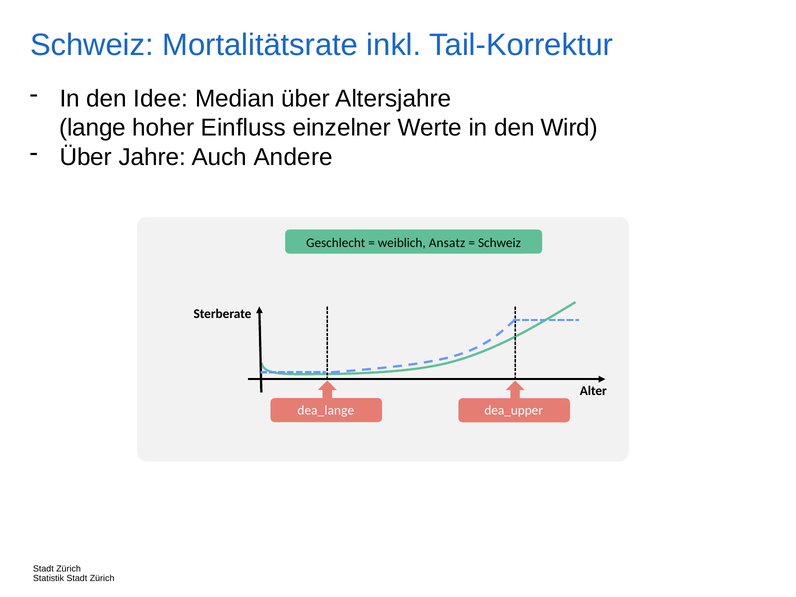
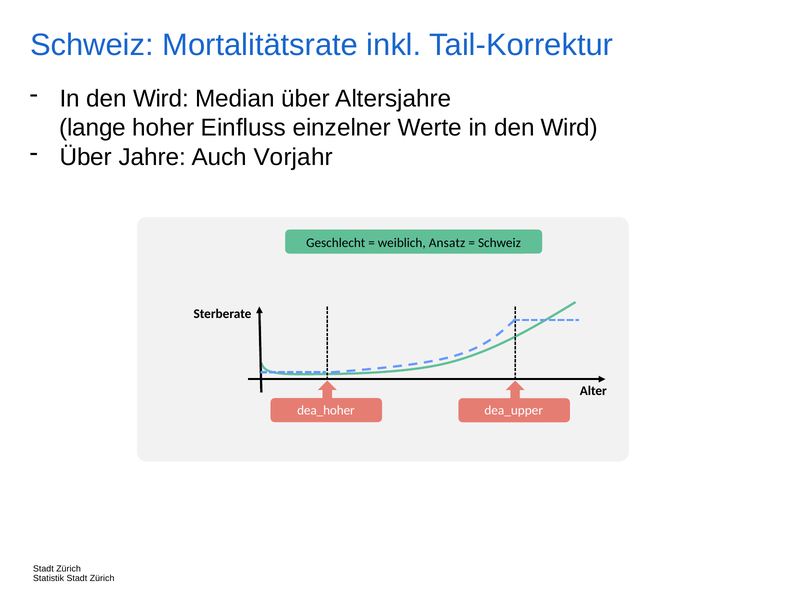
Idee at (161, 99): Idee -> Wird
Andere: Andere -> Vorjahr
dea_lange: dea_lange -> dea_hoher
